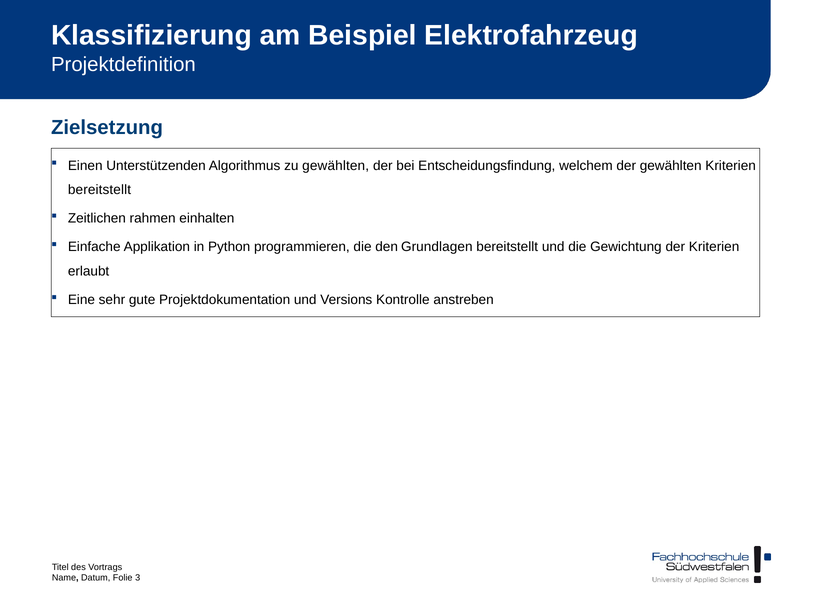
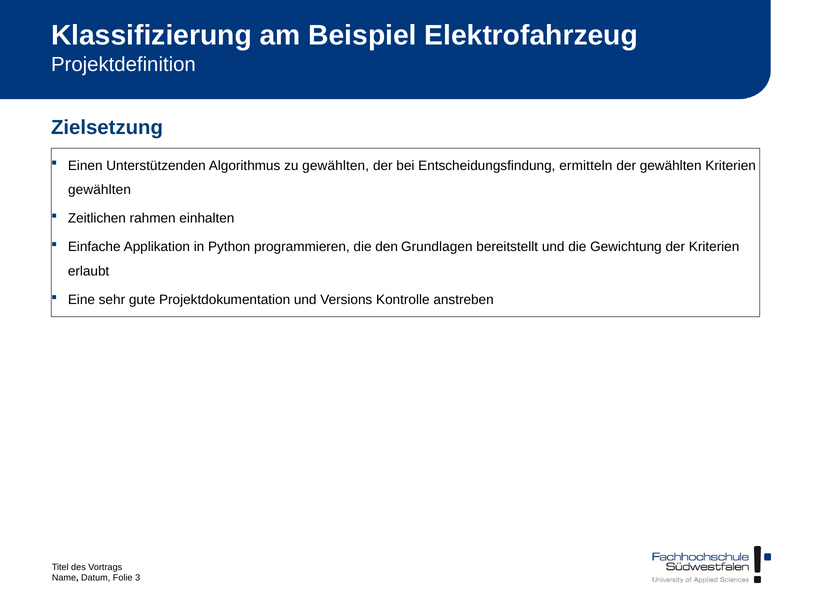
welchem: welchem -> ermitteln
bereitstellt at (99, 190): bereitstellt -> gewählten
